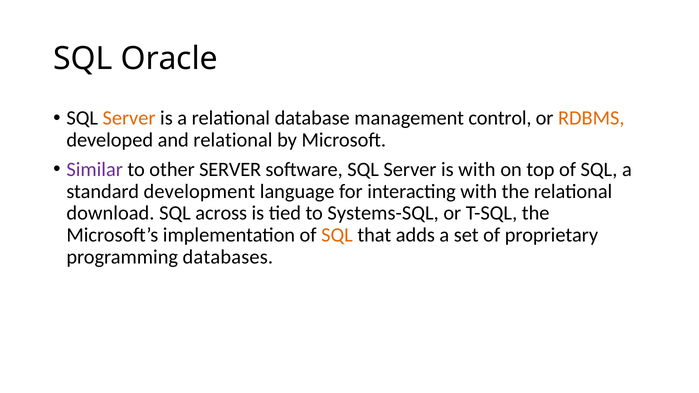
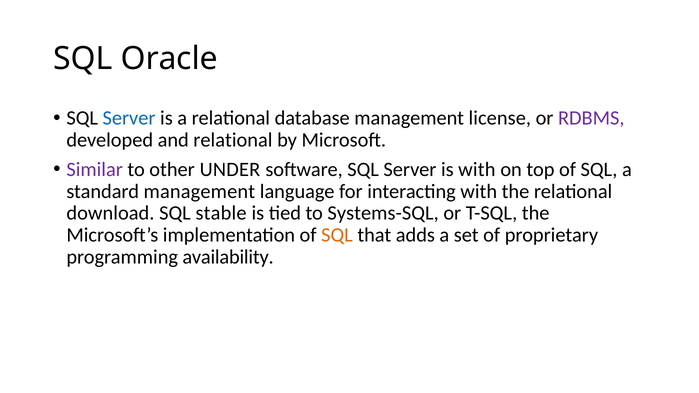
Server at (129, 118) colour: orange -> blue
control: control -> license
RDBMS colour: orange -> purple
other SERVER: SERVER -> UNDER
standard development: development -> management
across: across -> stable
databases: databases -> availability
